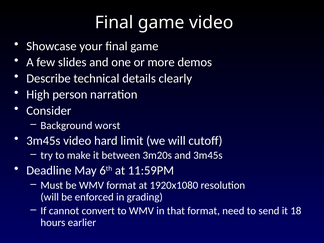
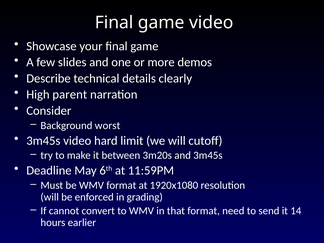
person: person -> parent
18: 18 -> 14
